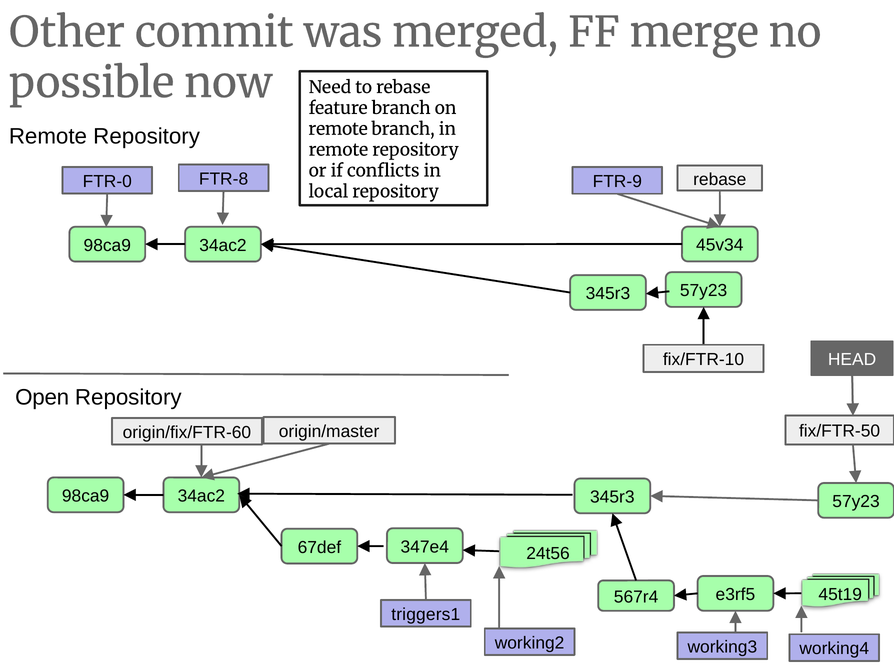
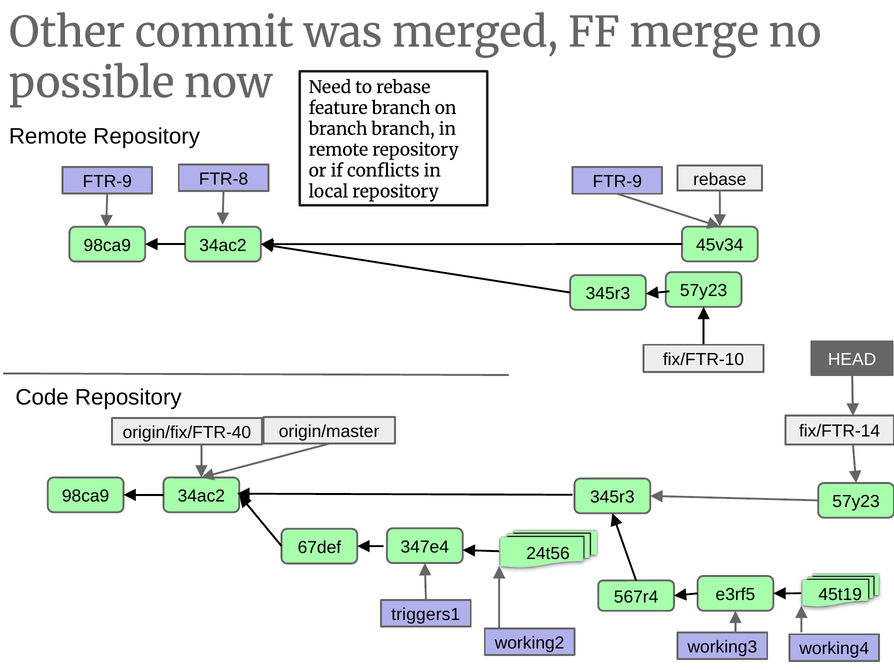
remote at (338, 129): remote -> branch
FTR-0 at (107, 182): FTR-0 -> FTR-9
Open: Open -> Code
fix/FTR-50: fix/FTR-50 -> fix/FTR-14
origin/fix/FTR-60: origin/fix/FTR-60 -> origin/fix/FTR-40
